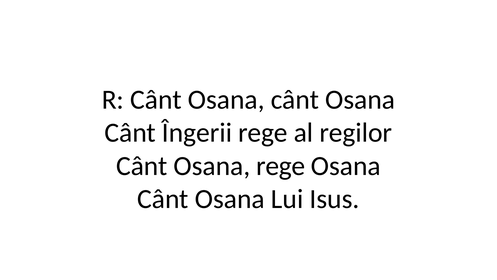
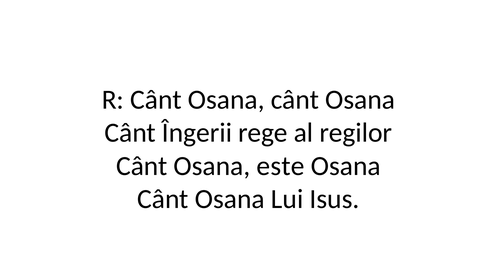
Osana rege: rege -> este
